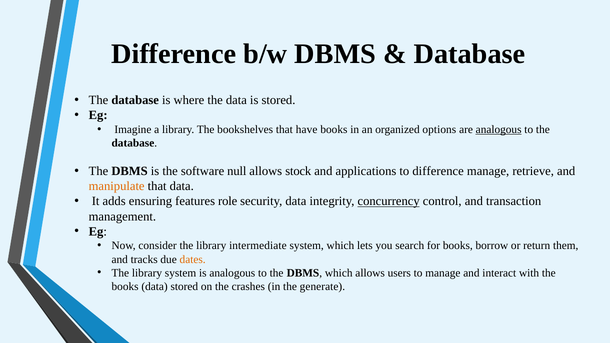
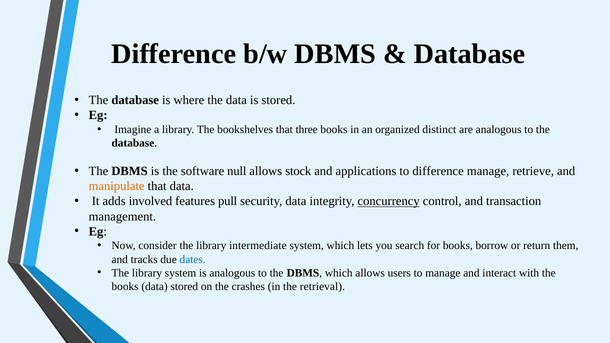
have: have -> three
options: options -> distinct
analogous at (499, 130) underline: present -> none
ensuring: ensuring -> involved
role: role -> pull
dates colour: orange -> blue
generate: generate -> retrieval
